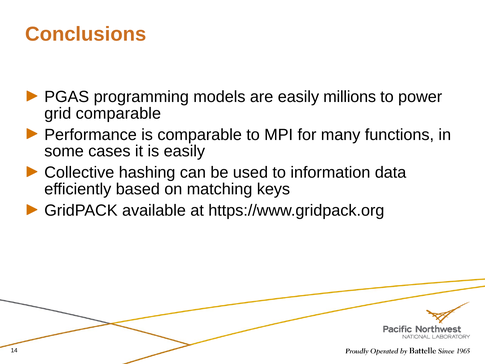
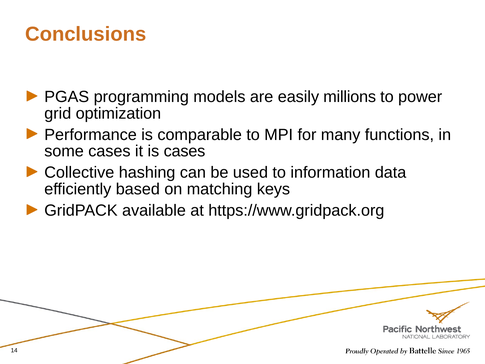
grid comparable: comparable -> optimization
is easily: easily -> cases
